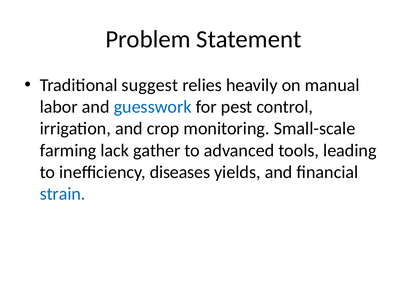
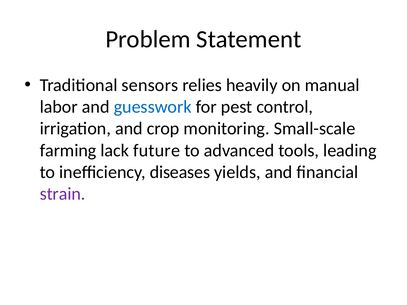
suggest: suggest -> sensors
gather: gather -> future
strain colour: blue -> purple
